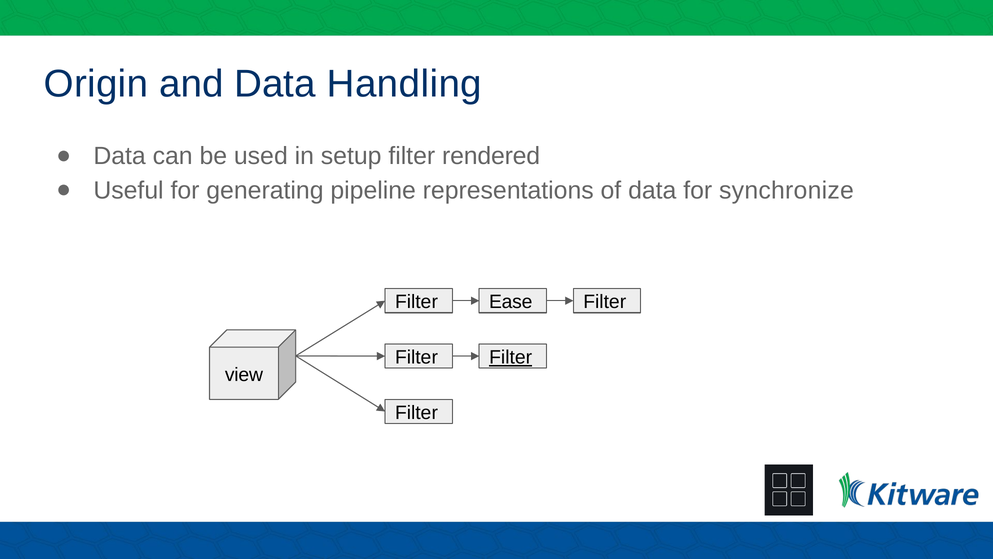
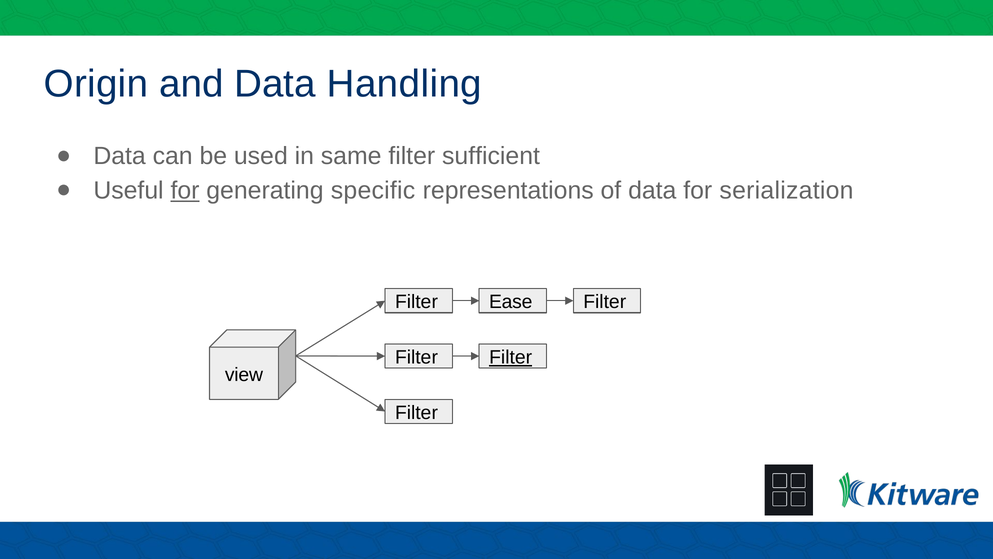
setup: setup -> same
rendered: rendered -> sufficient
for at (185, 190) underline: none -> present
pipeline: pipeline -> specific
synchronize: synchronize -> serialization
